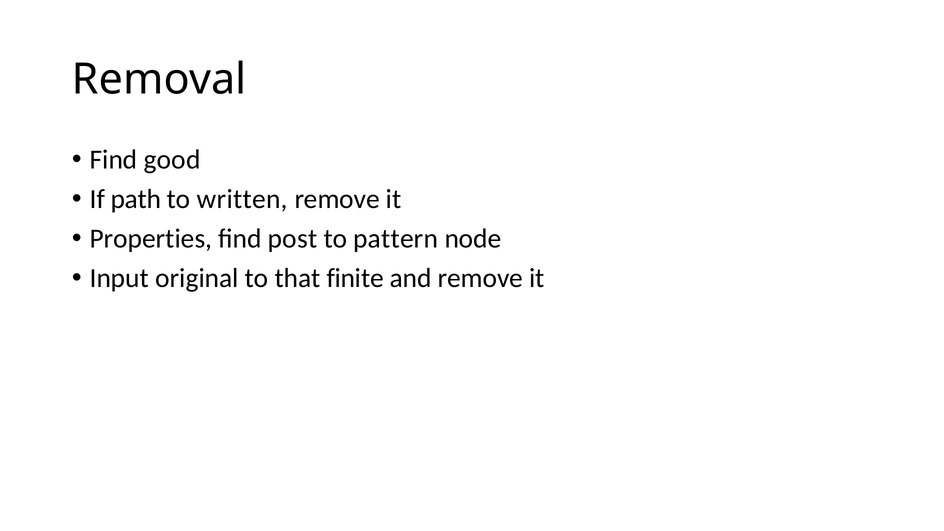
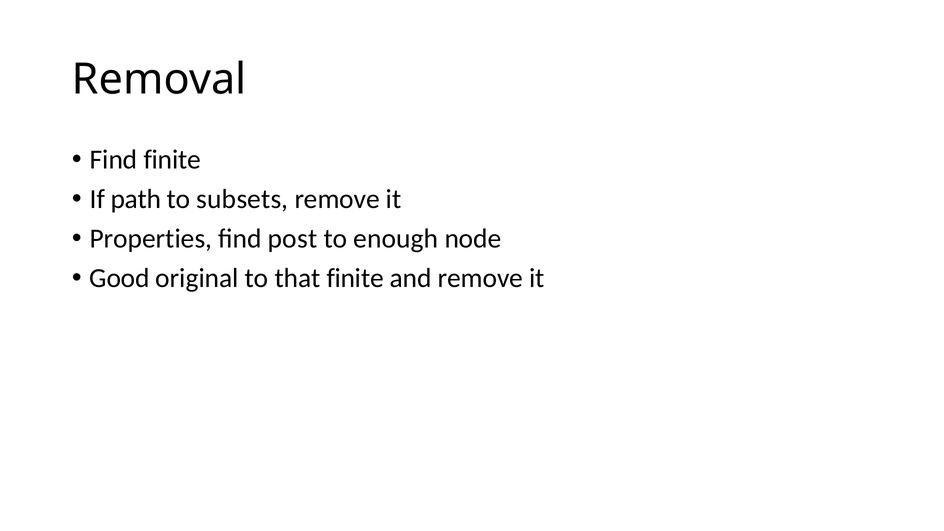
Find good: good -> finite
written: written -> subsets
pattern: pattern -> enough
Input: Input -> Good
